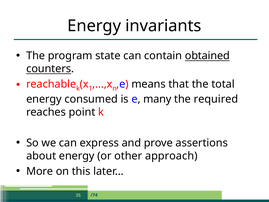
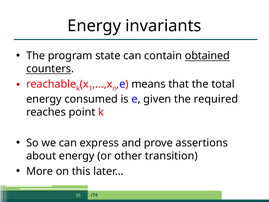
many: many -> given
approach: approach -> transition
